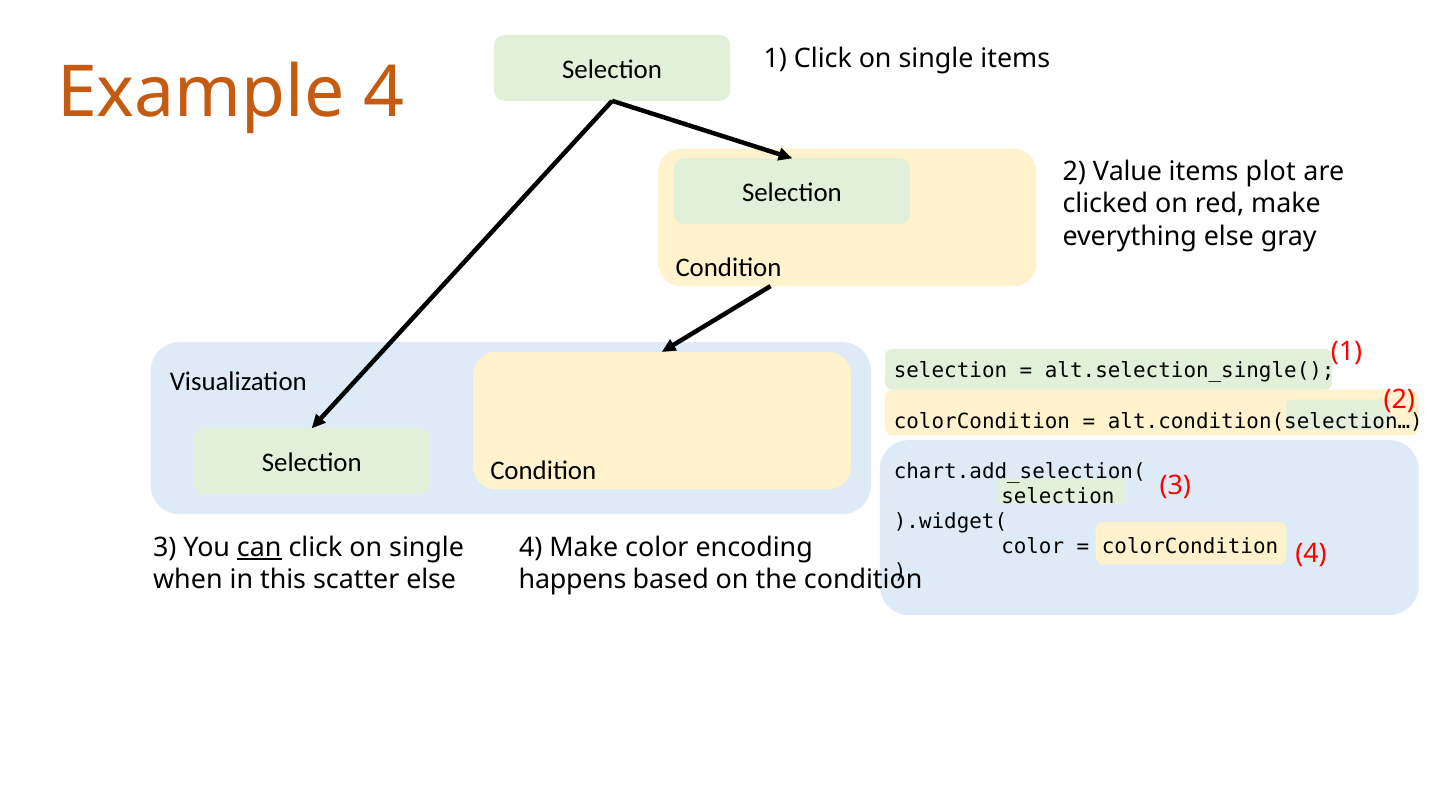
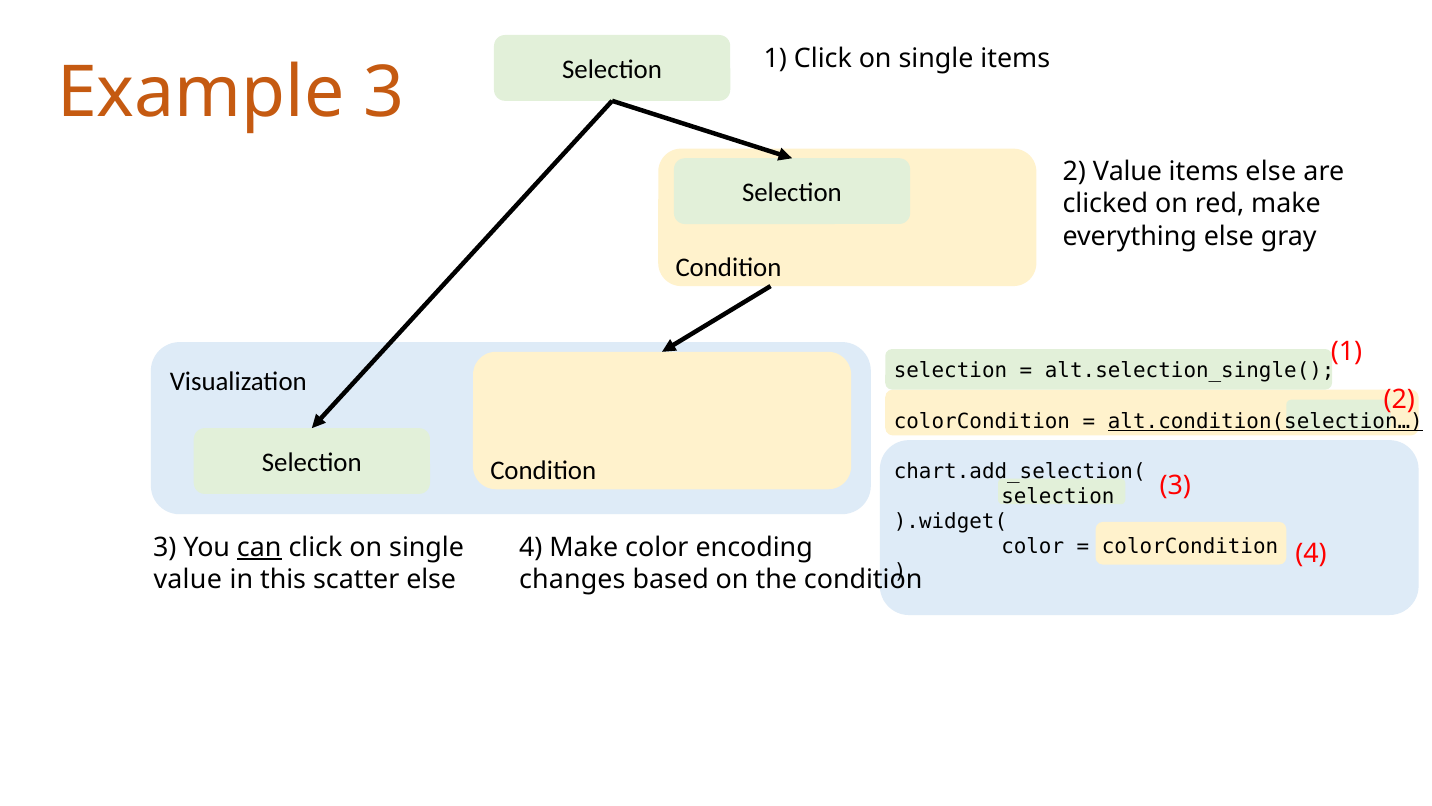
Example 4: 4 -> 3
items plot: plot -> else
alt.condition(selection… underline: none -> present
when at (188, 579): when -> value
happens: happens -> changes
